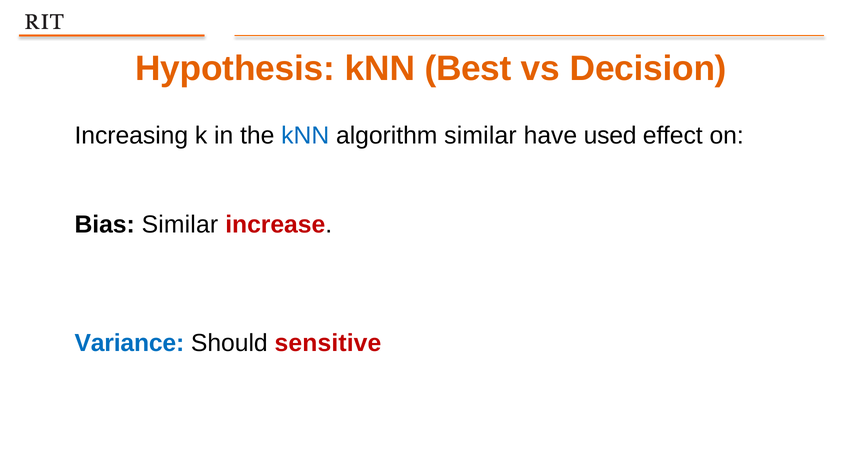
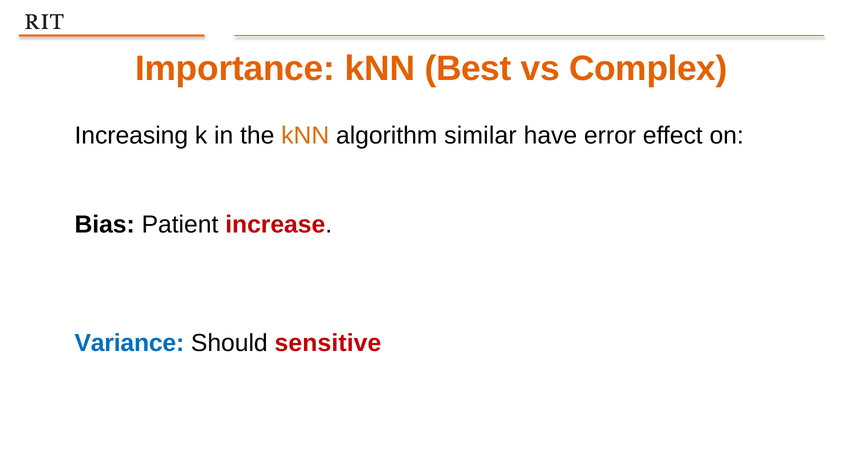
Hypothesis: Hypothesis -> Importance
Decision: Decision -> Complex
kNN at (305, 136) colour: blue -> orange
used: used -> error
Bias Similar: Similar -> Patient
